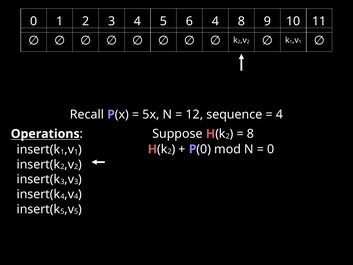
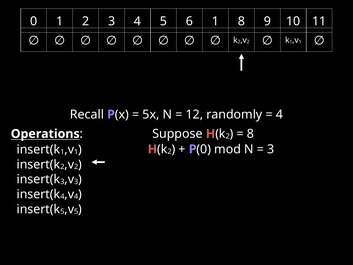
6 4: 4 -> 1
sequence: sequence -> randomly
0 at (271, 149): 0 -> 3
